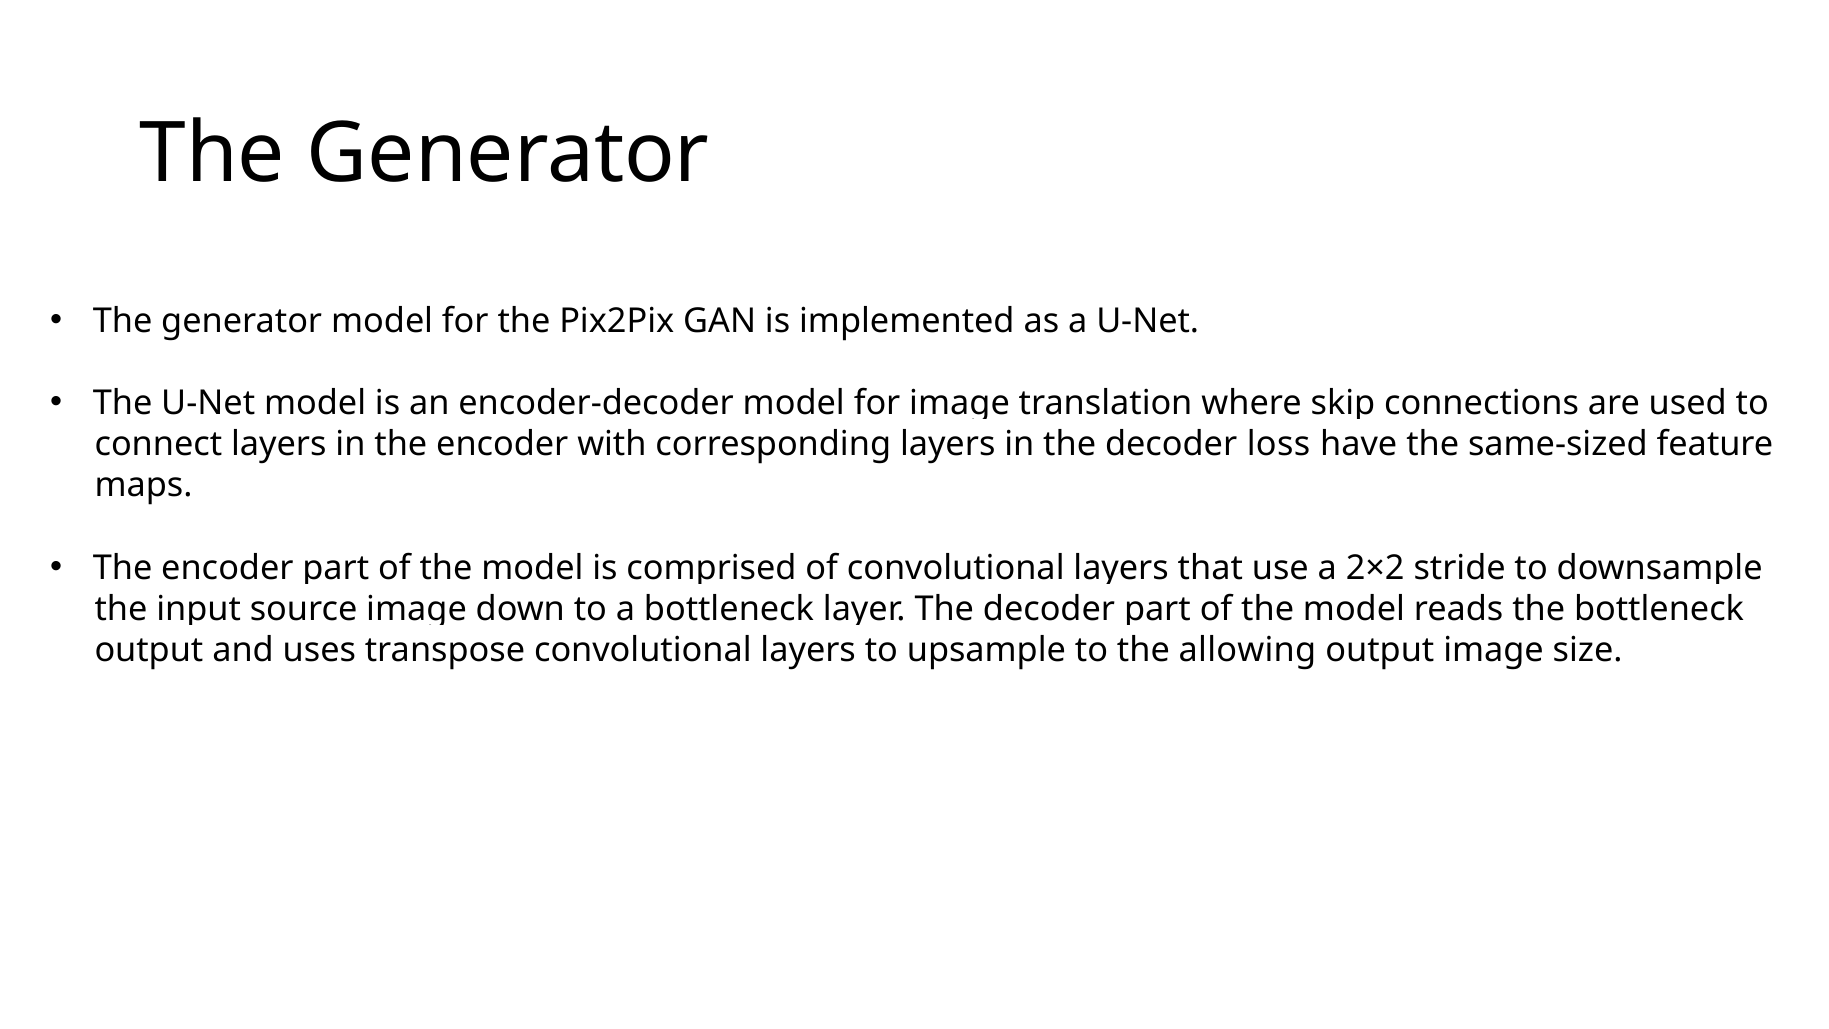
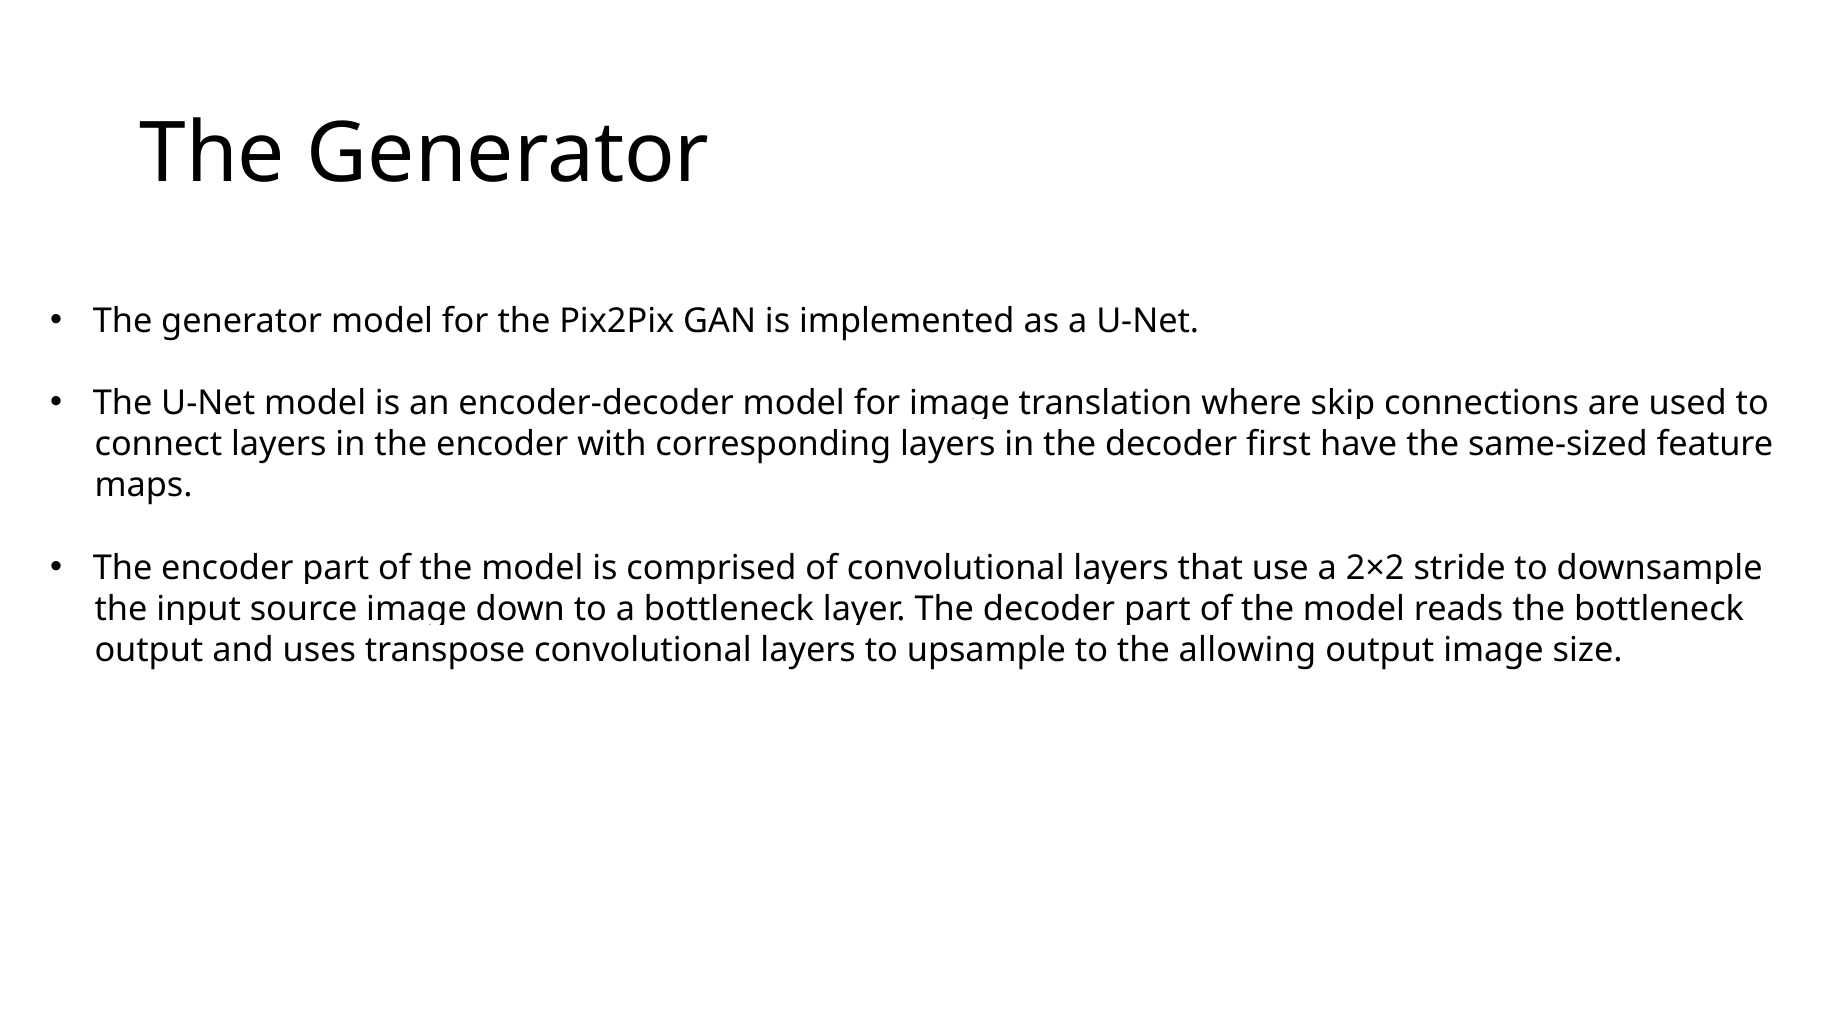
loss: loss -> first
